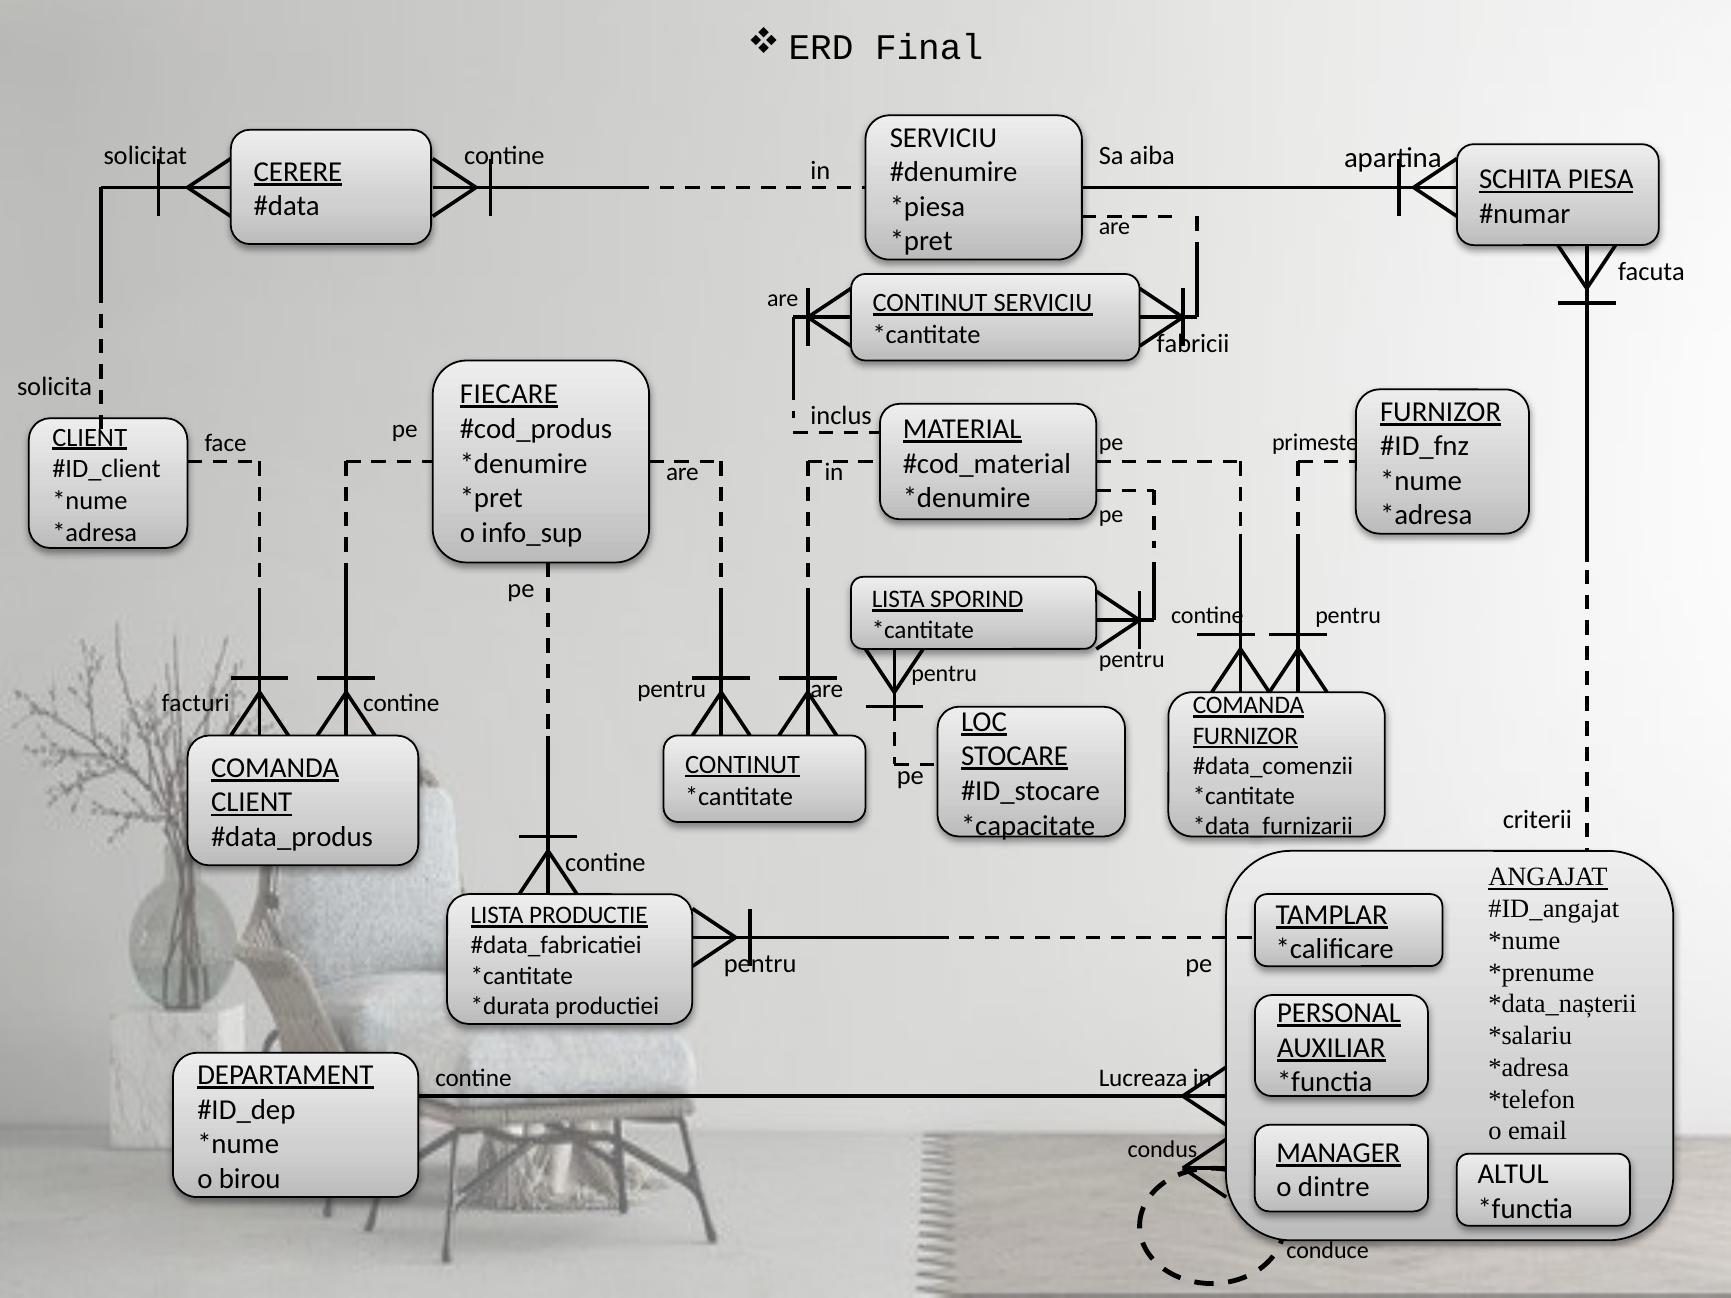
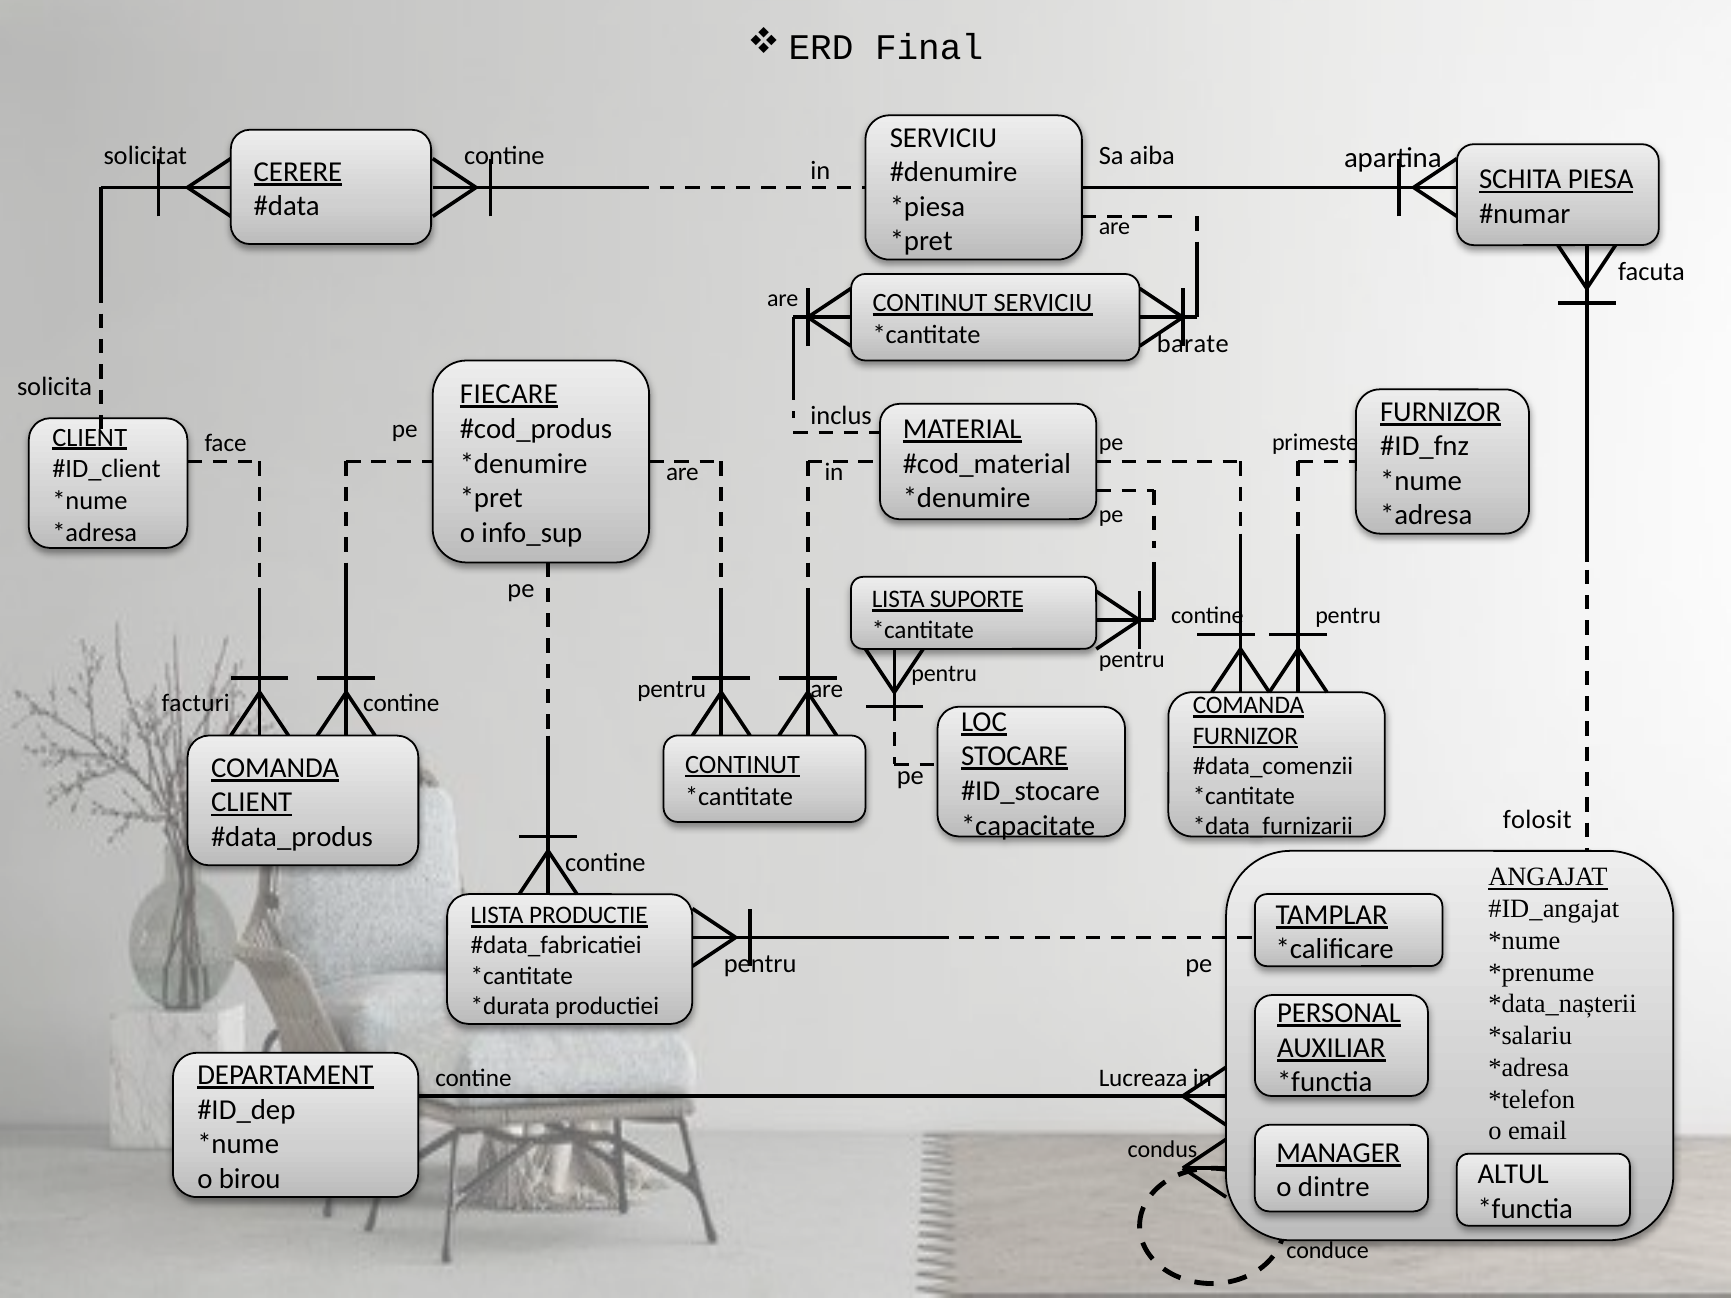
fabricii: fabricii -> barate
SPORIND: SPORIND -> SUPORTE
criterii: criterii -> folosit
